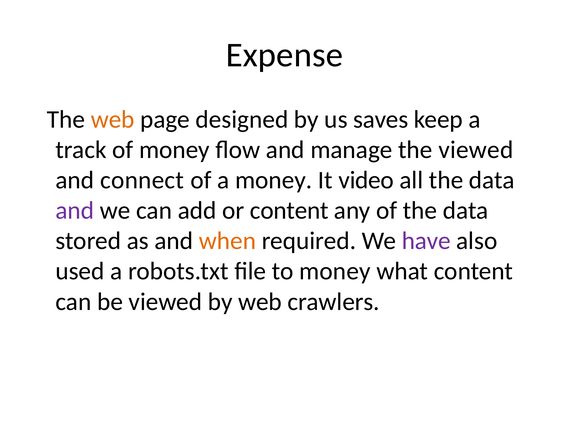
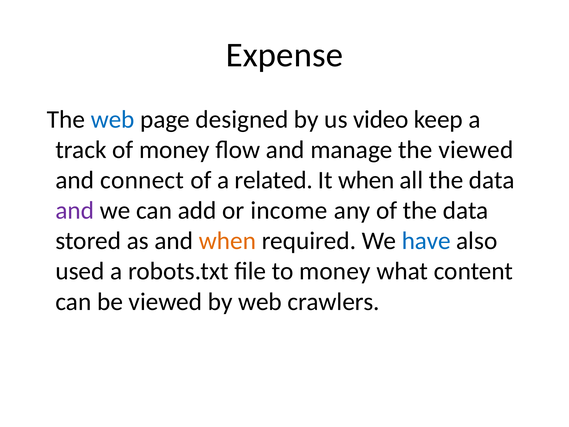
web at (113, 119) colour: orange -> blue
saves: saves -> video
a money: money -> related
It video: video -> when
or content: content -> income
have colour: purple -> blue
